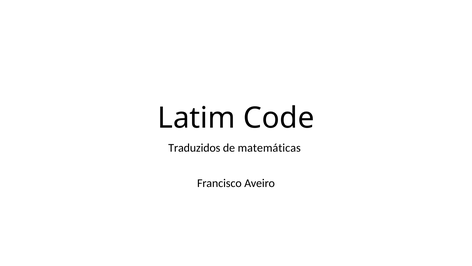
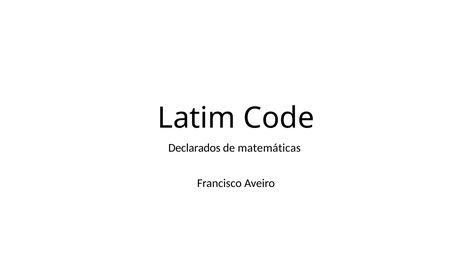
Traduzidos: Traduzidos -> Declarados
